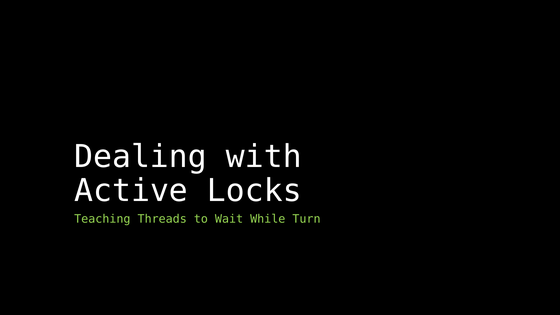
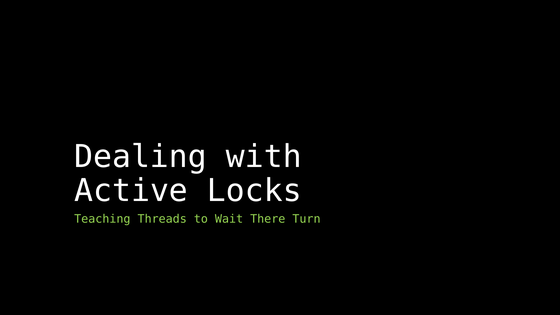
While: While -> There
